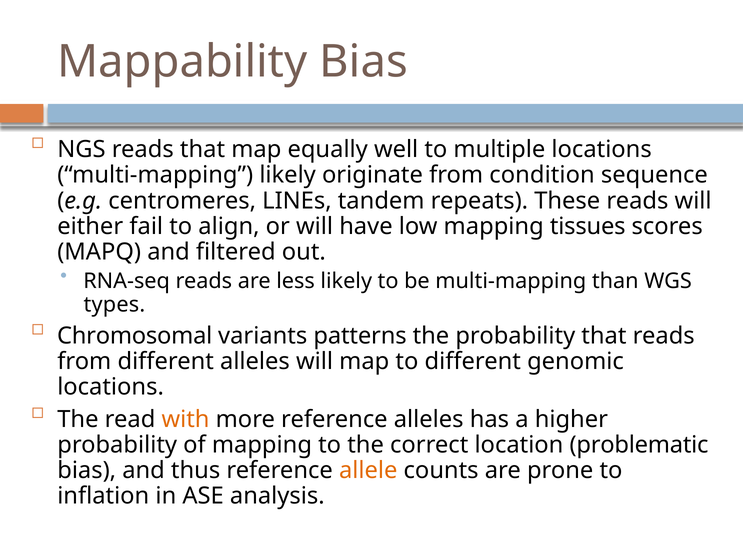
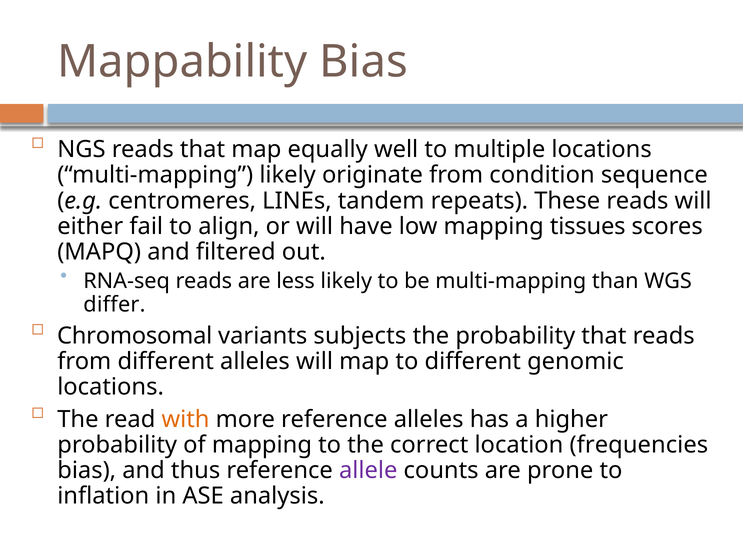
types: types -> differ
patterns: patterns -> subjects
problematic: problematic -> frequencies
allele colour: orange -> purple
